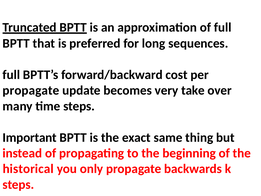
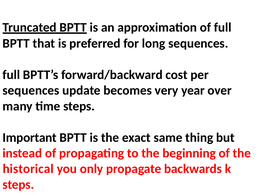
propagate at (31, 90): propagate -> sequences
take: take -> year
